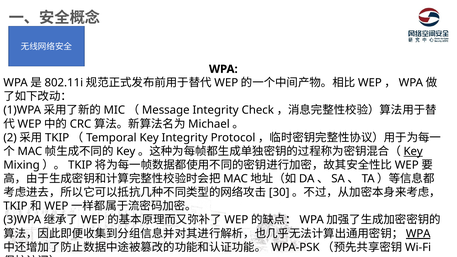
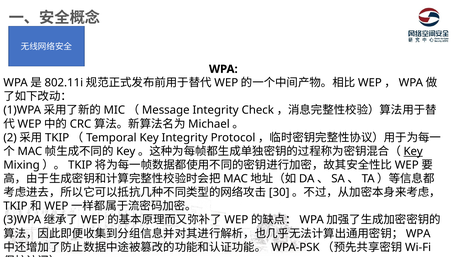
WPA at (418, 234) underline: present -> none
